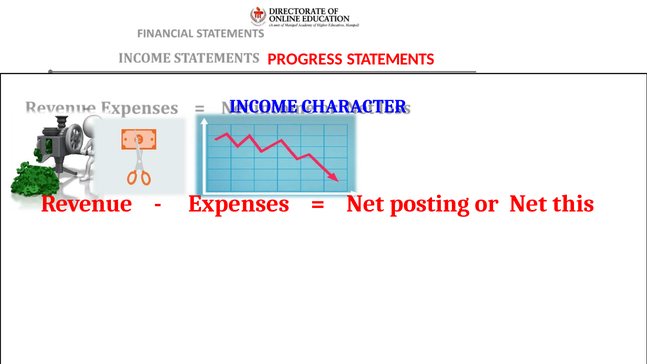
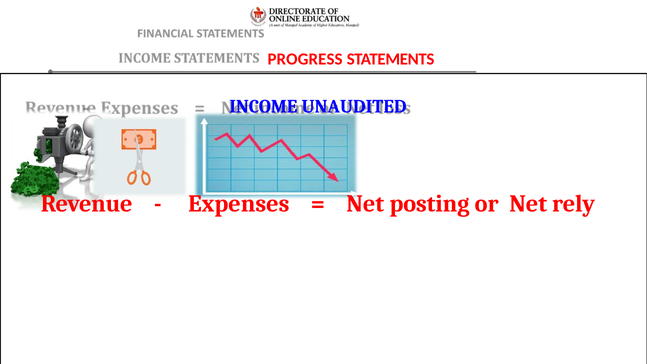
CHARACTER: CHARACTER -> UNAUDITED
this: this -> rely
